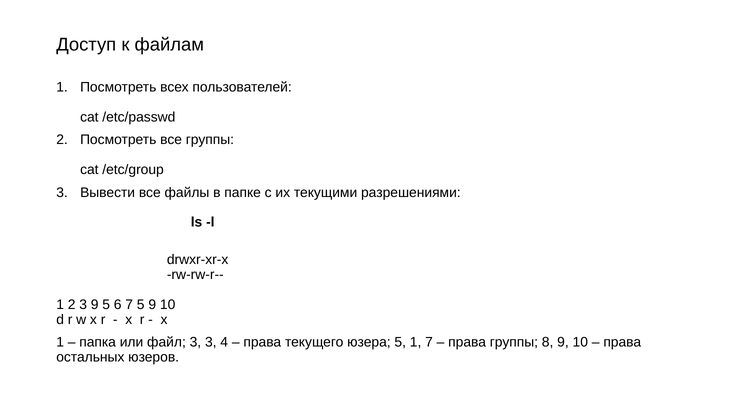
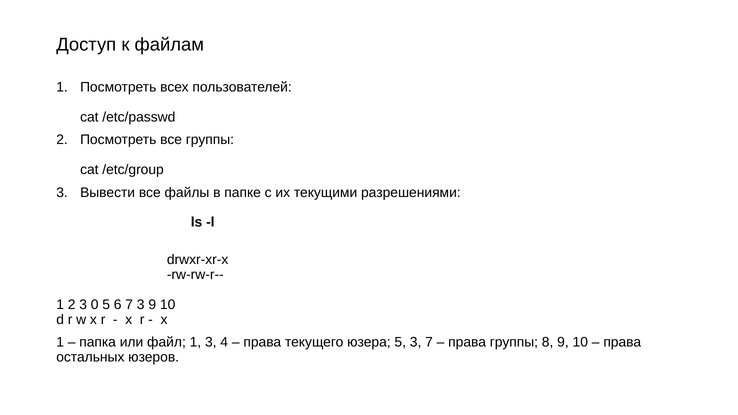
3 9: 9 -> 0
7 5: 5 -> 3
файл 3: 3 -> 1
5 1: 1 -> 3
